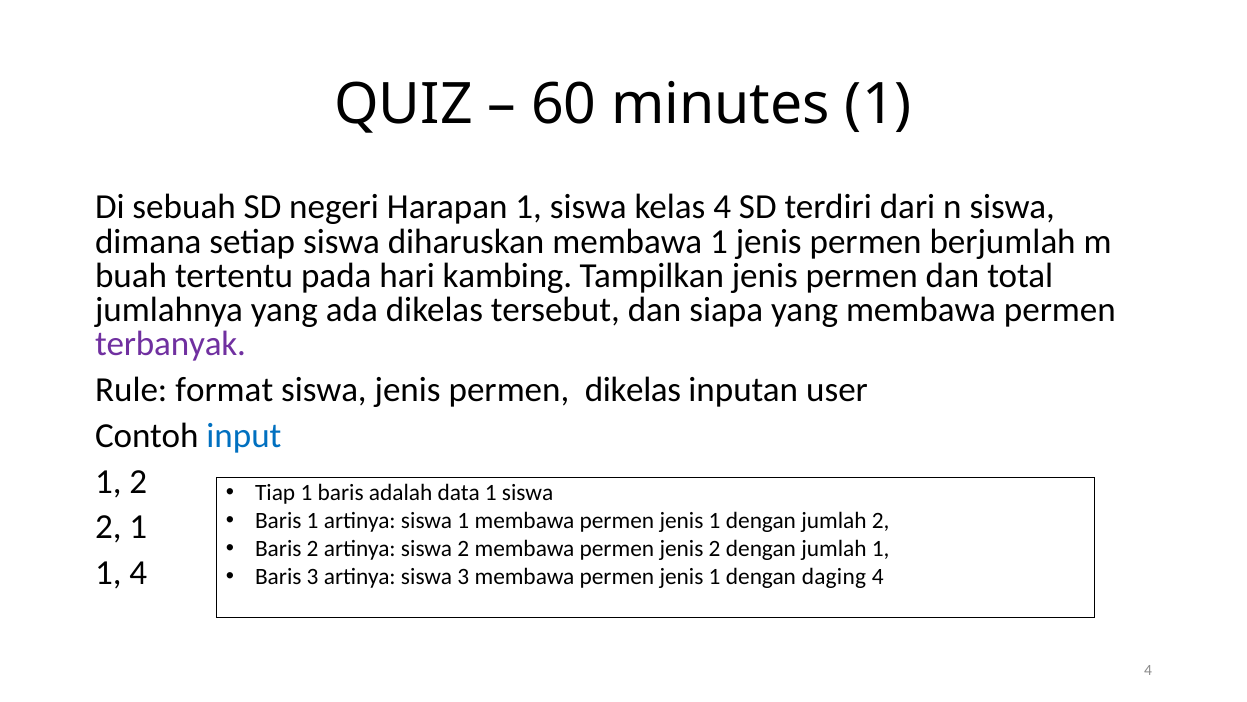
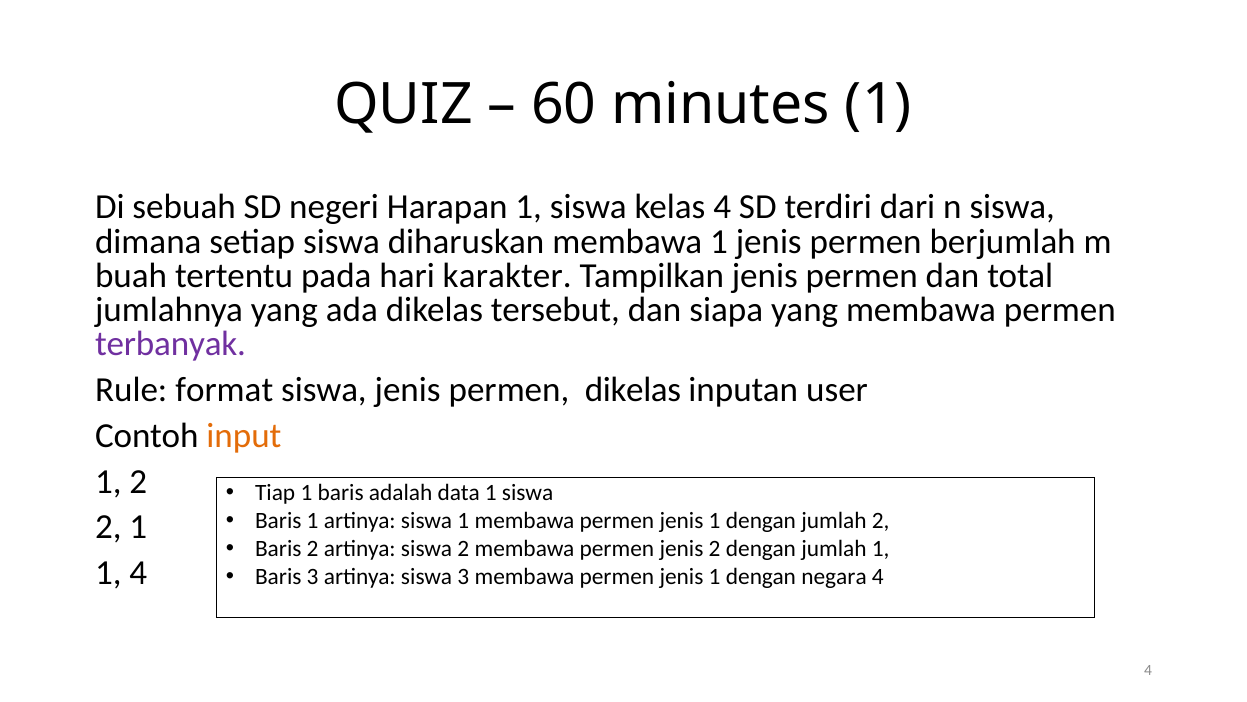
kambing: kambing -> karakter
input colour: blue -> orange
daging: daging -> negara
